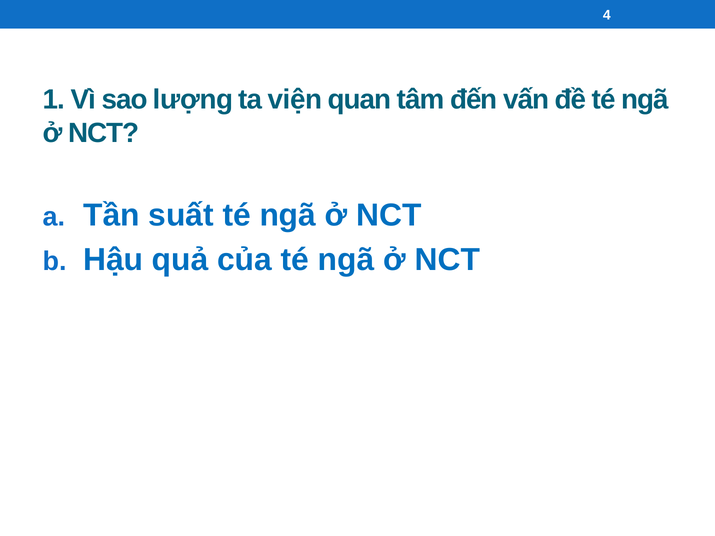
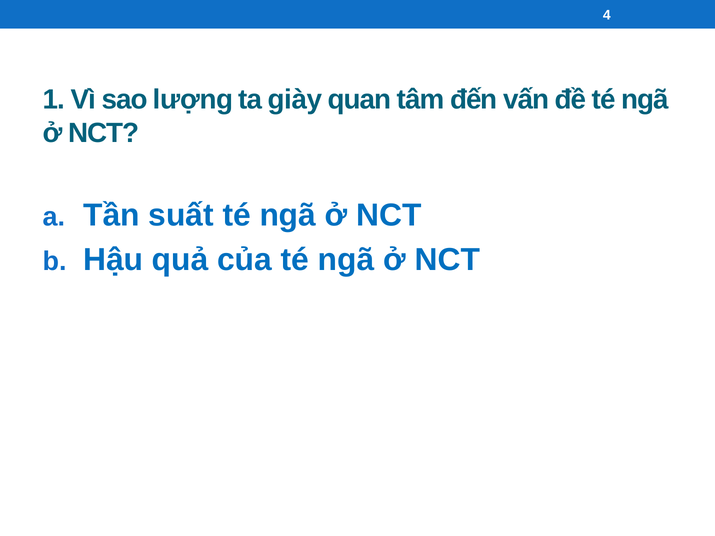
viện: viện -> giày
